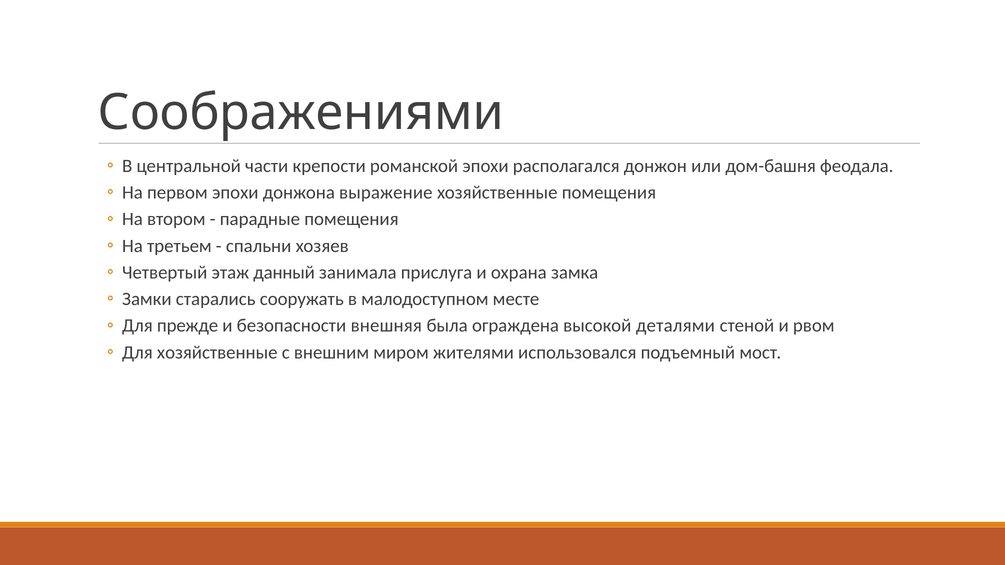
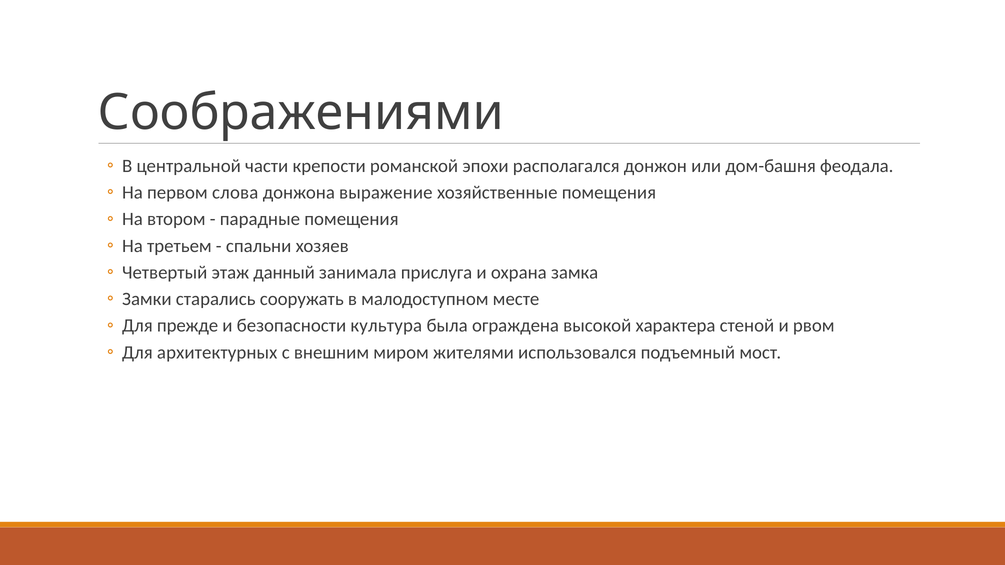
первом эпохи: эпохи -> слова
внешняя: внешняя -> культура
деталями: деталями -> характера
Для хозяйственные: хозяйственные -> архитектурных
